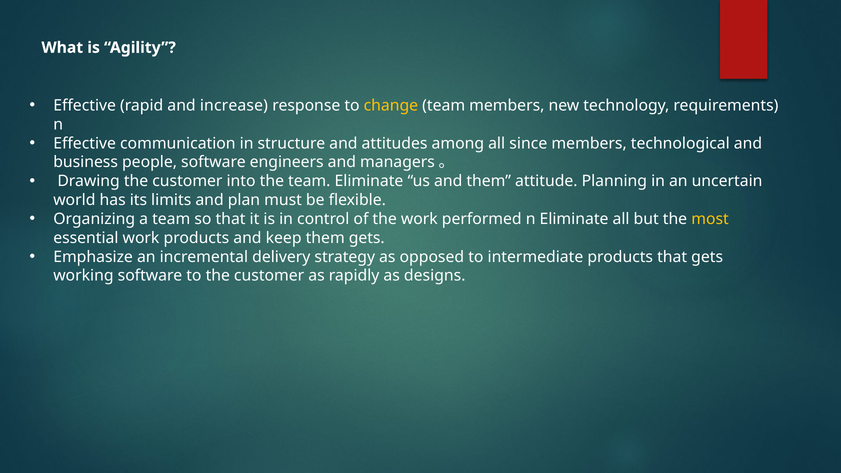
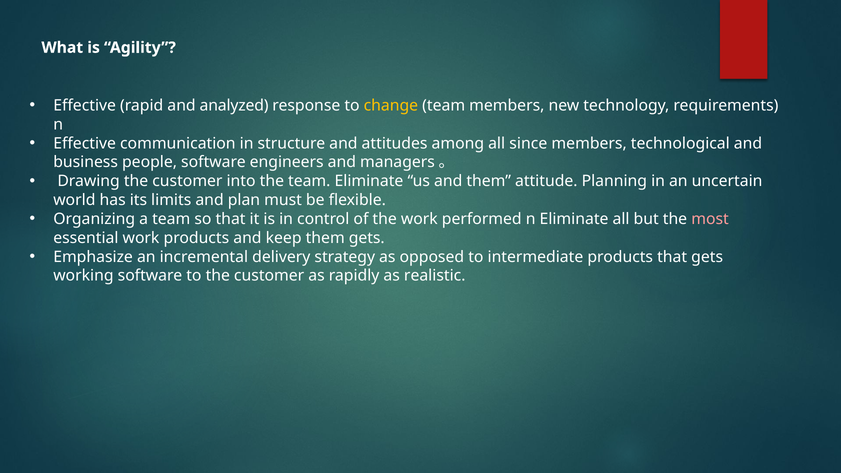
increase: increase -> analyzed
most colour: yellow -> pink
designs: designs -> realistic
